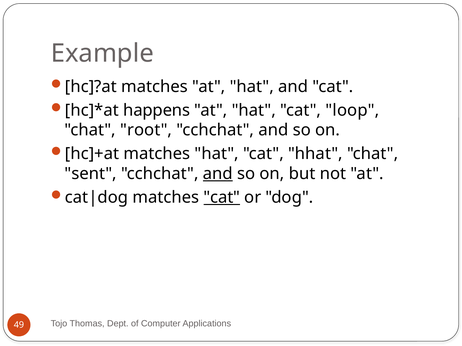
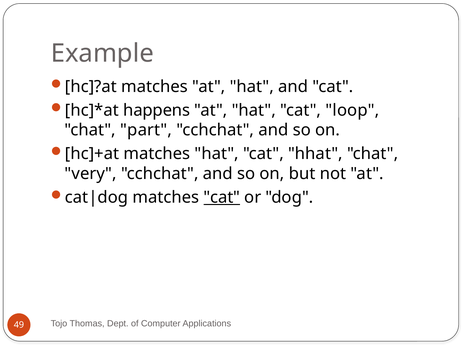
root: root -> part
sent: sent -> very
and at (218, 174) underline: present -> none
